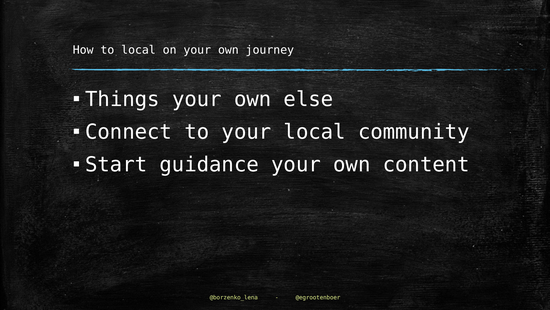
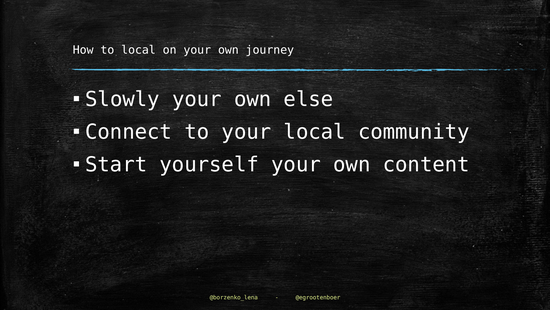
Things: Things -> Slowly
guidance: guidance -> yourself
